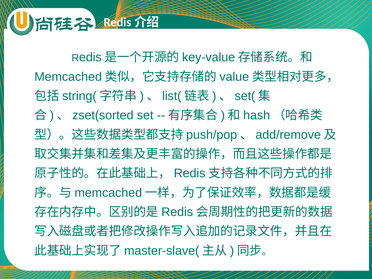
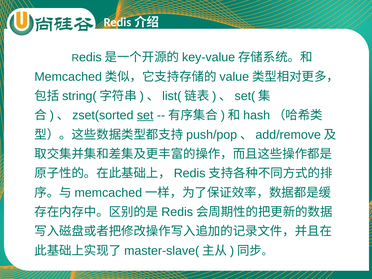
set underline: none -> present
